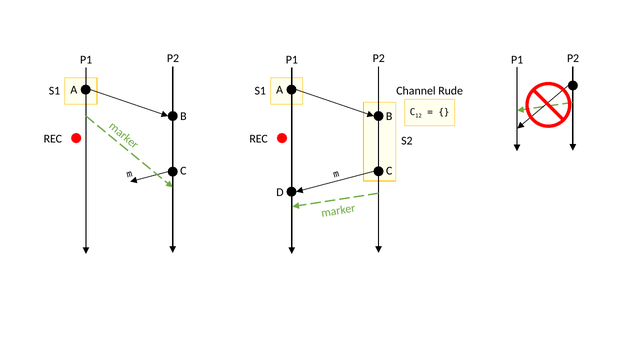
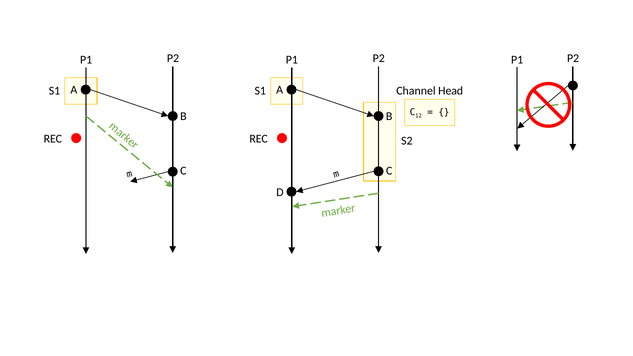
Rude: Rude -> Head
